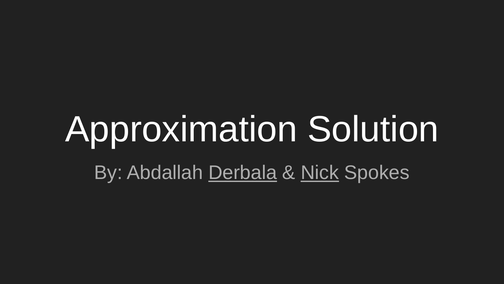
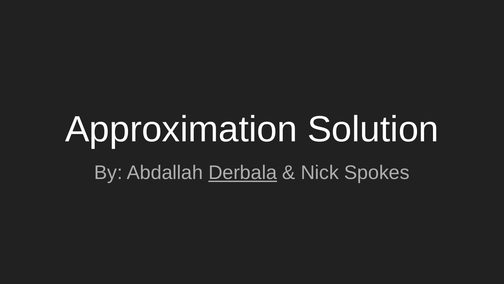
Nick underline: present -> none
